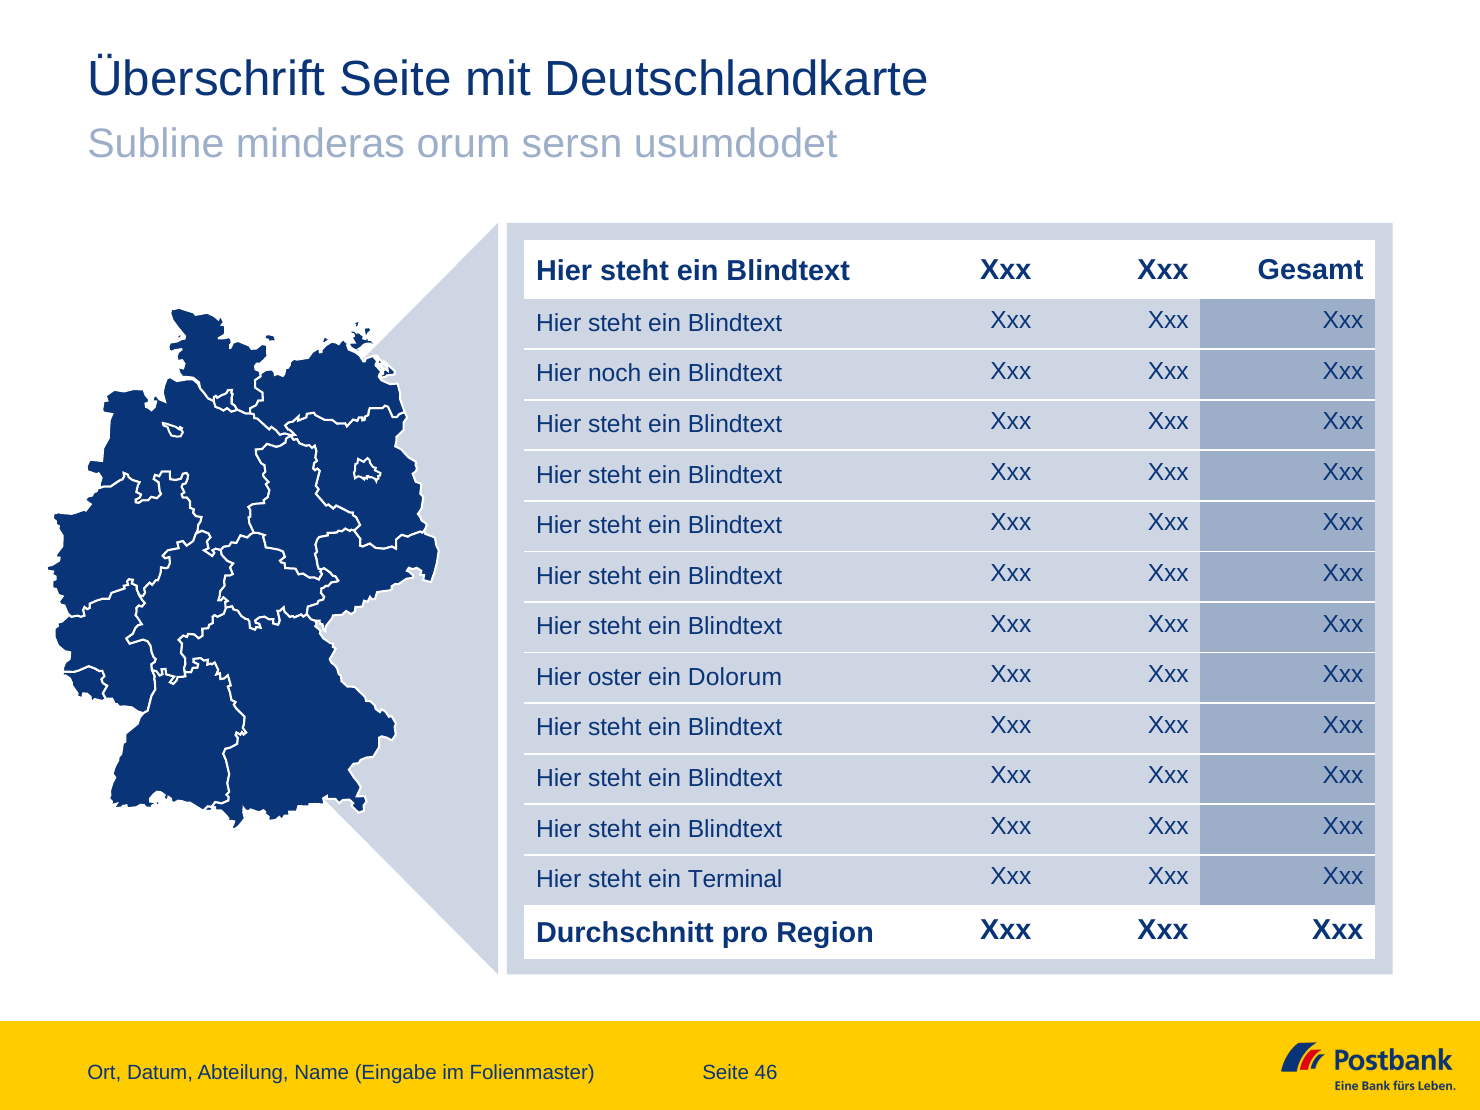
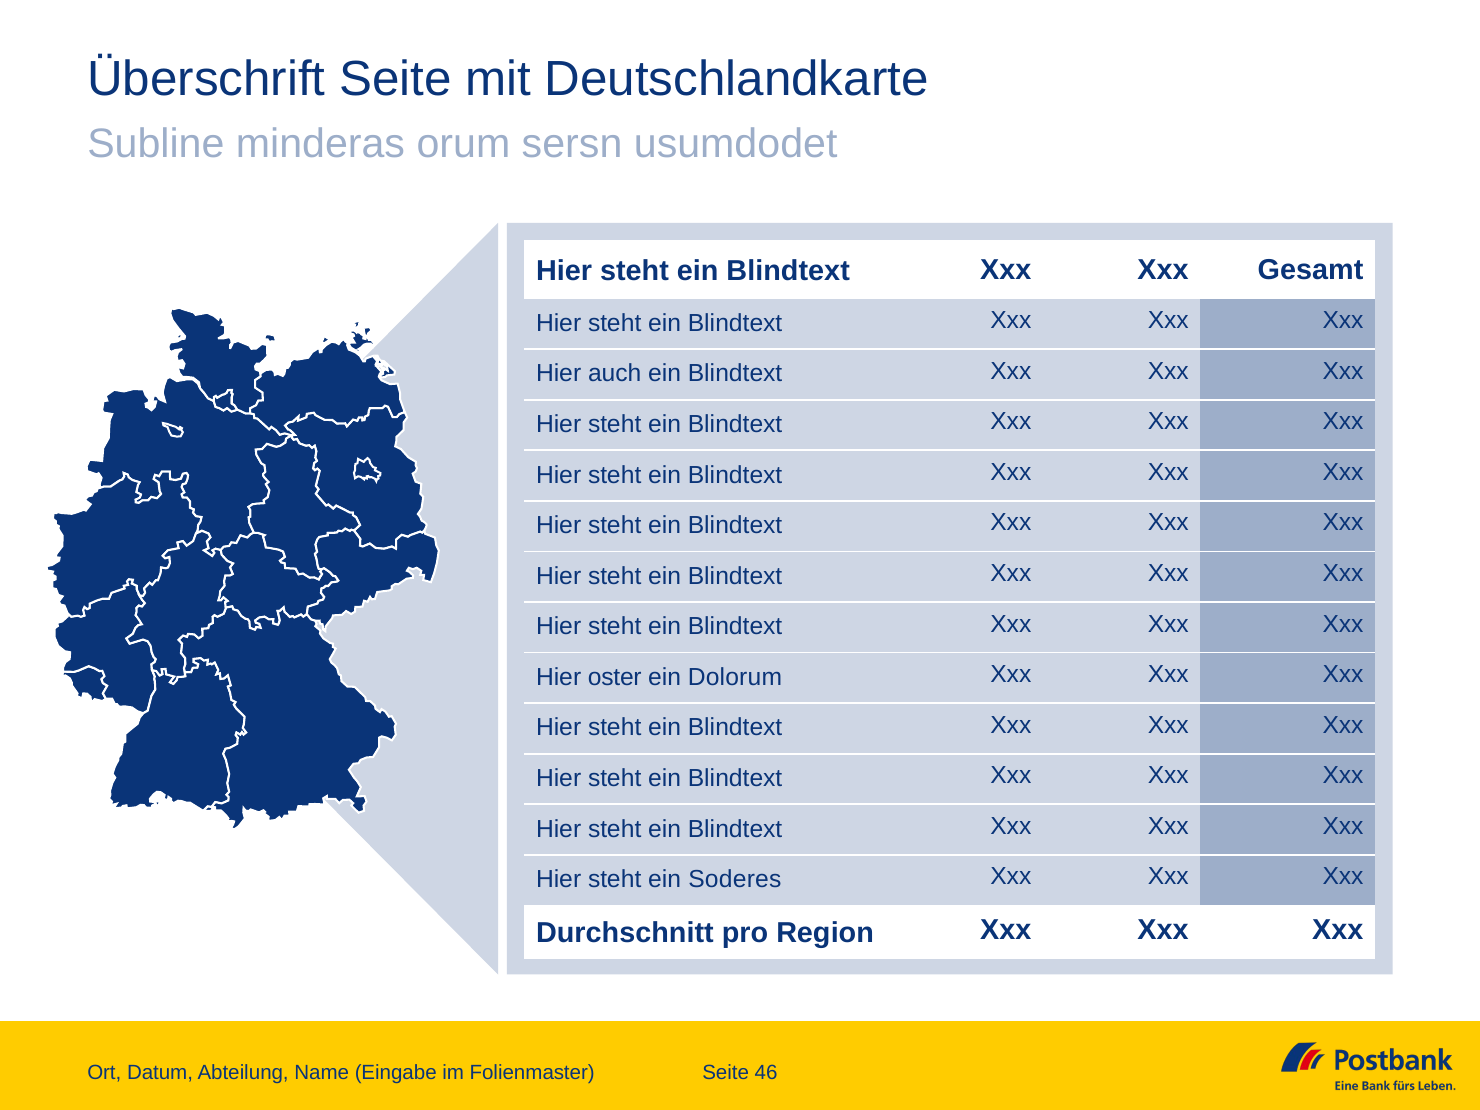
noch: noch -> auch
Terminal: Terminal -> Soderes
